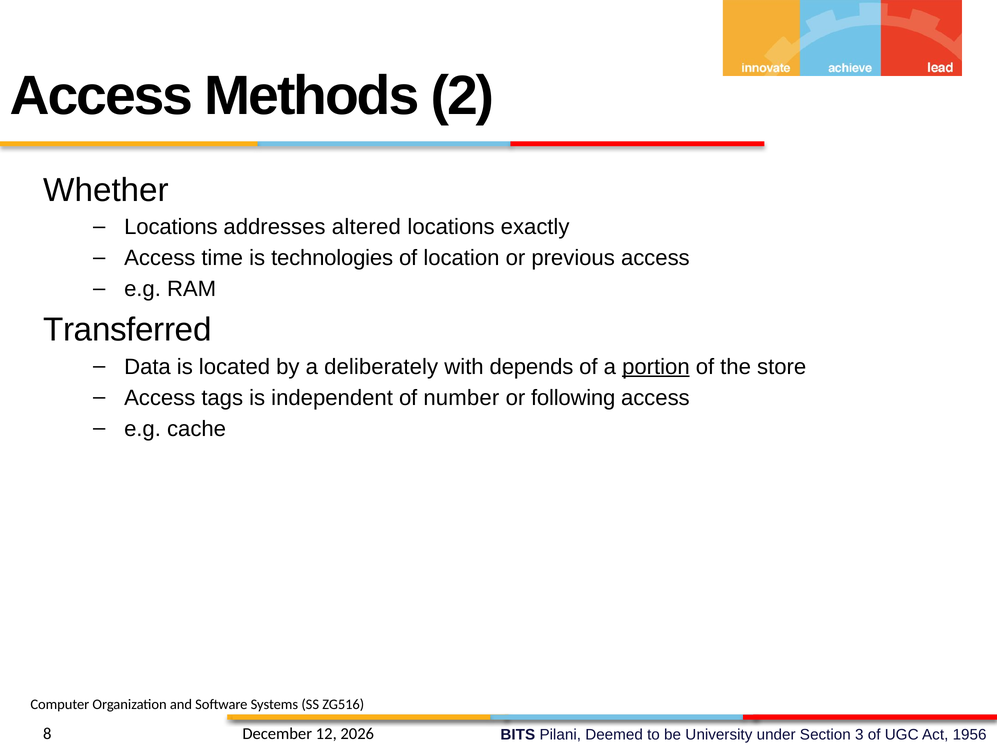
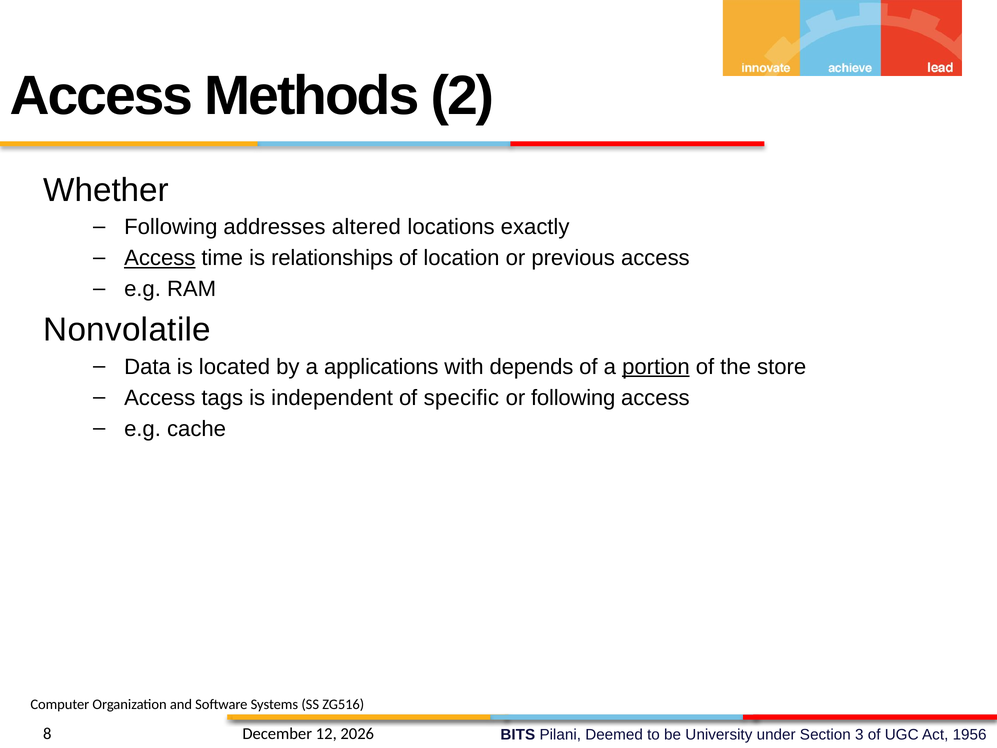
Locations at (171, 227): Locations -> Following
Access at (160, 258) underline: none -> present
technologies: technologies -> relationships
Transferred: Transferred -> Nonvolatile
deliberately: deliberately -> applications
number: number -> specific
